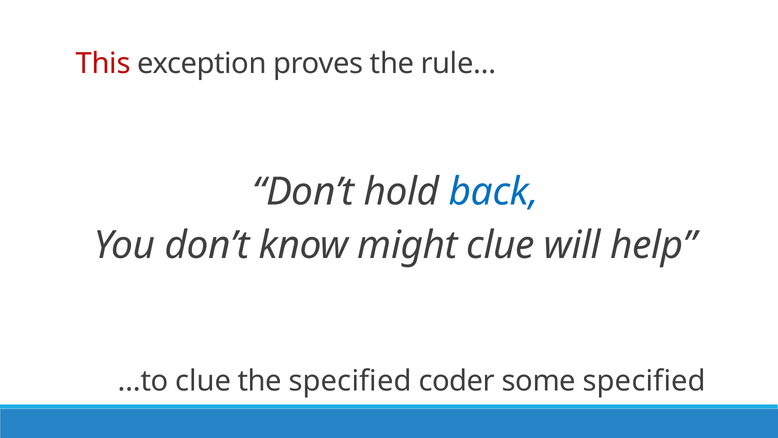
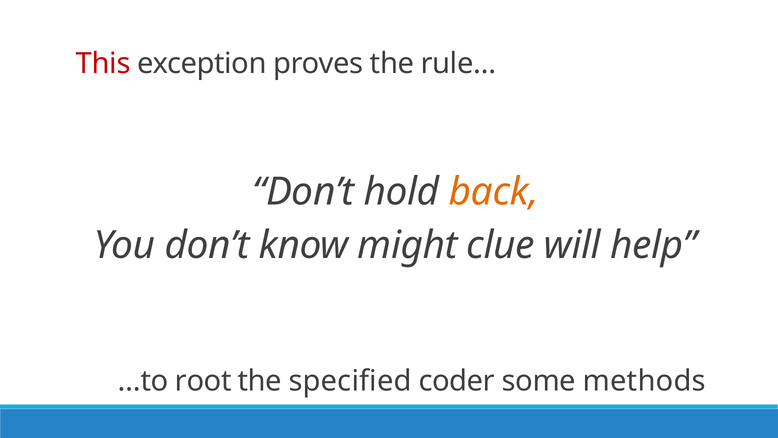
back colour: blue -> orange
…to clue: clue -> root
some specified: specified -> methods
